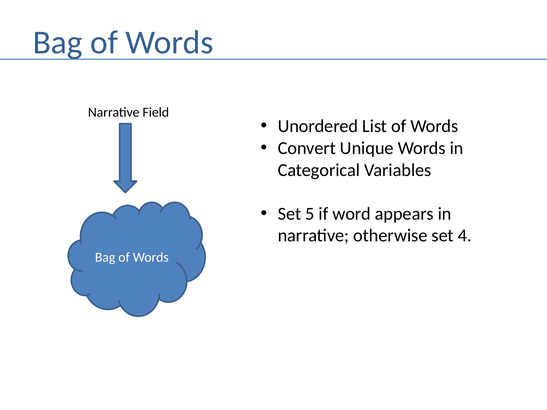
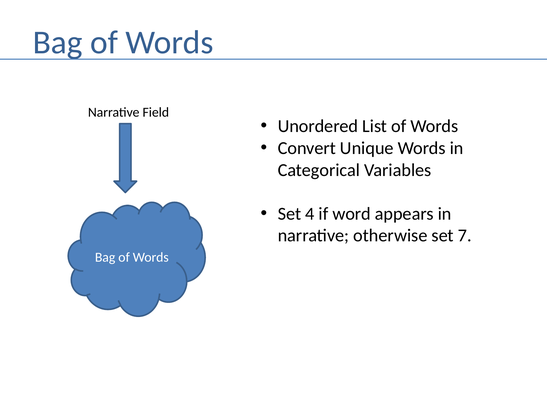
5: 5 -> 4
4: 4 -> 7
